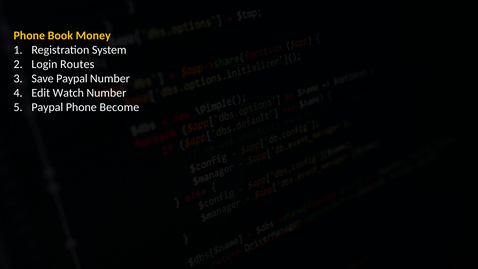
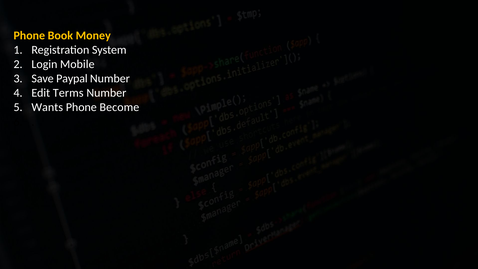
Routes: Routes -> Mobile
Watch: Watch -> Terms
Paypal at (47, 107): Paypal -> Wants
